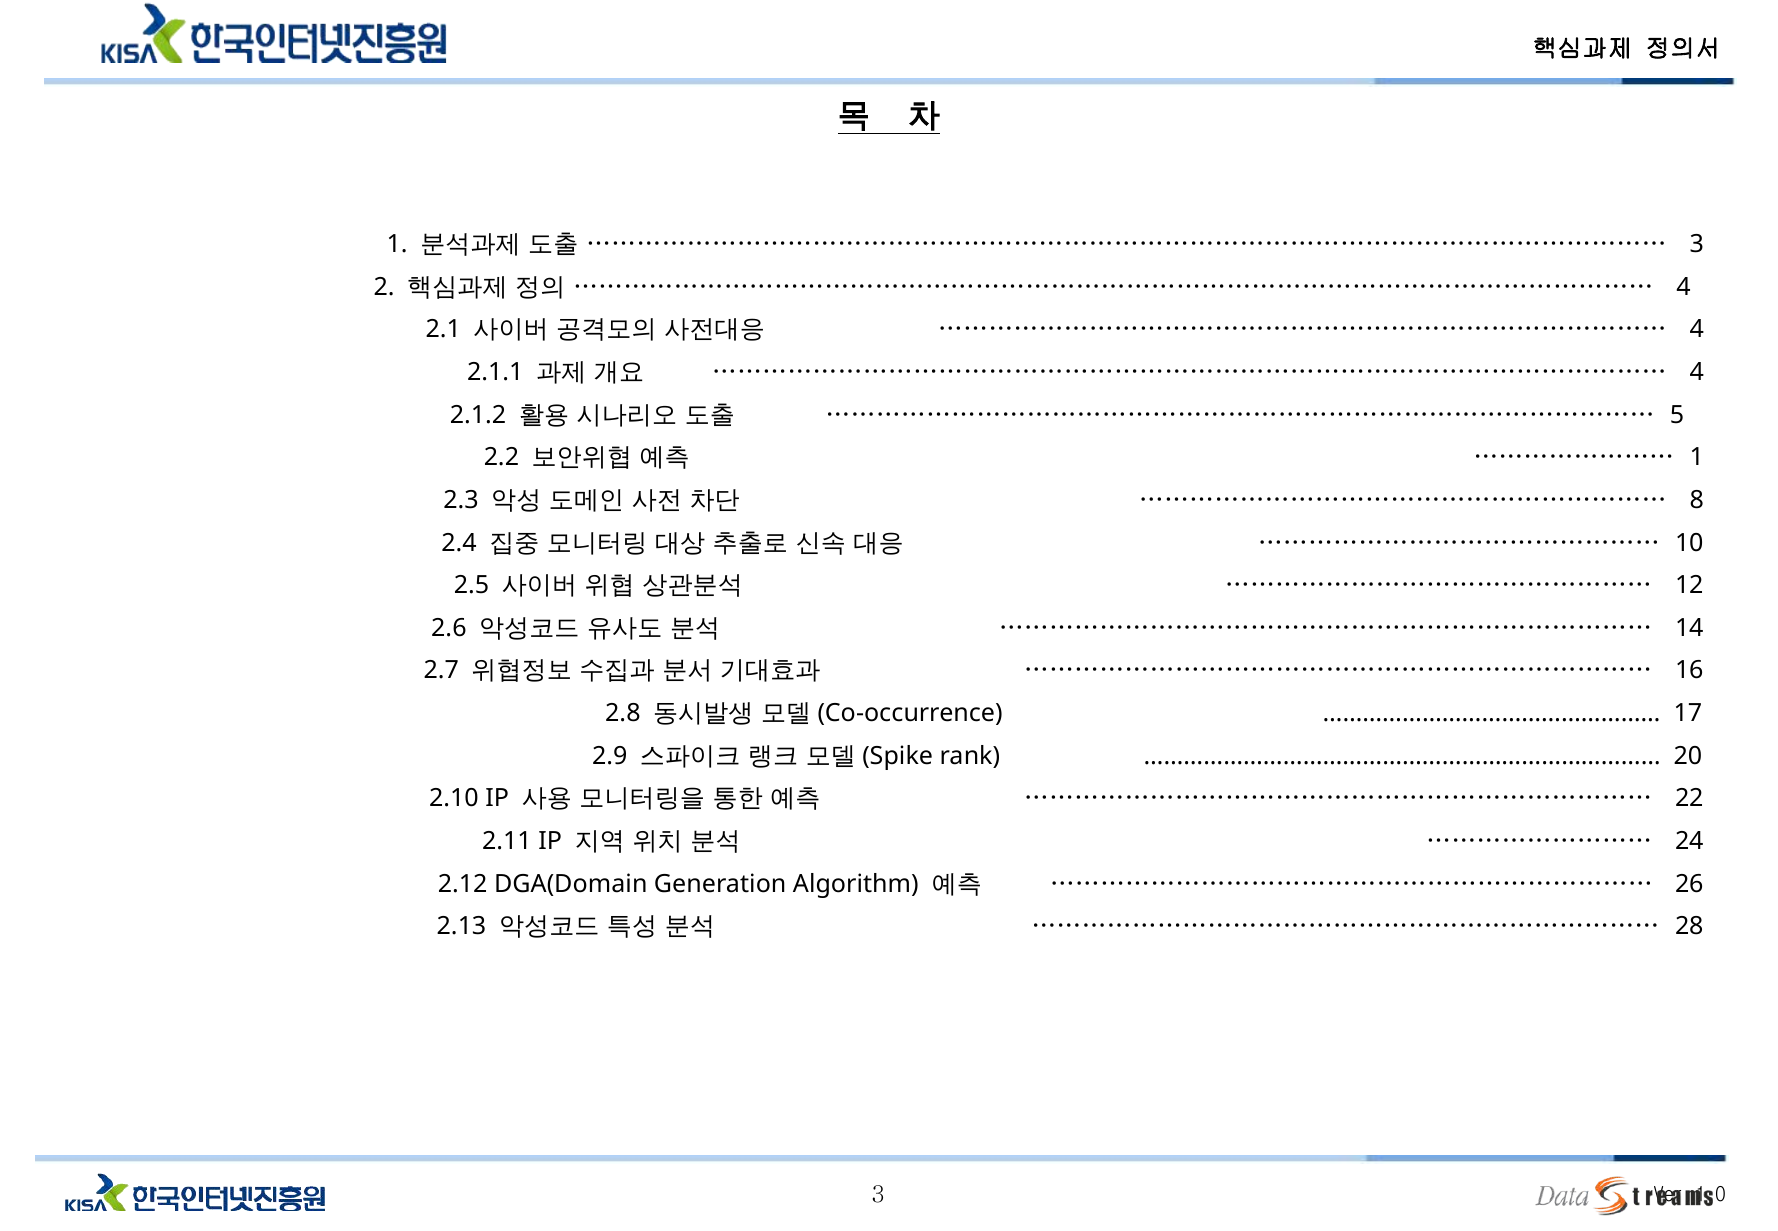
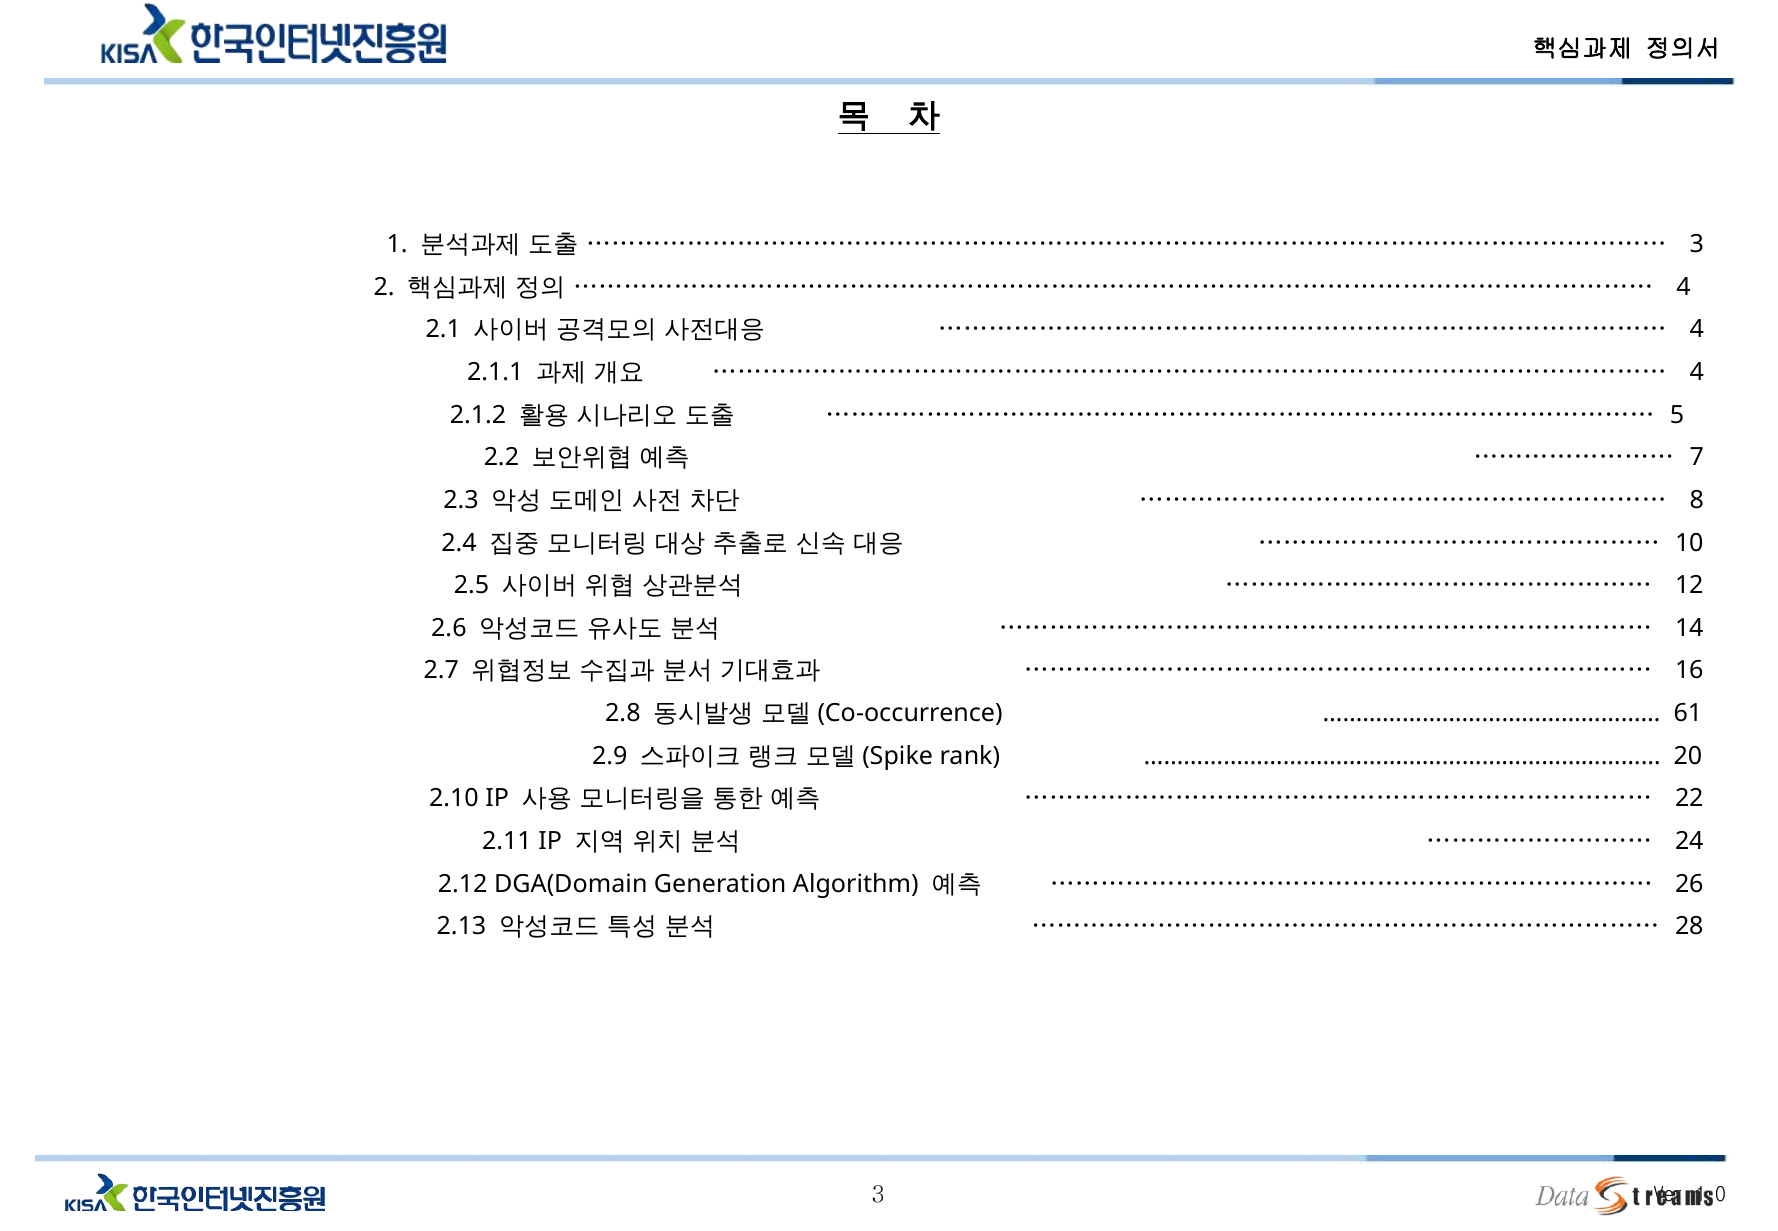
1 at (1697, 457): 1 -> 7
17: 17 -> 61
